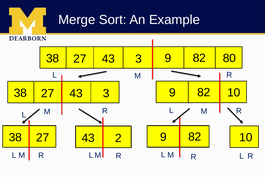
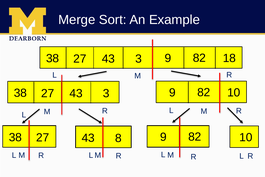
80: 80 -> 18
2: 2 -> 8
